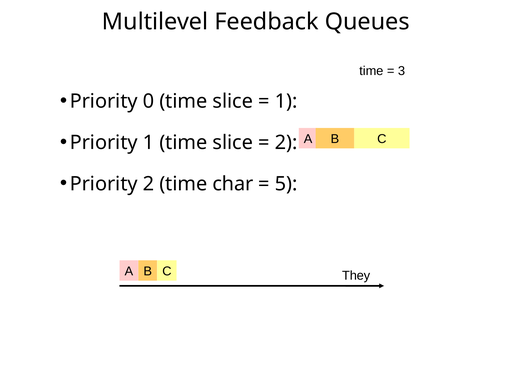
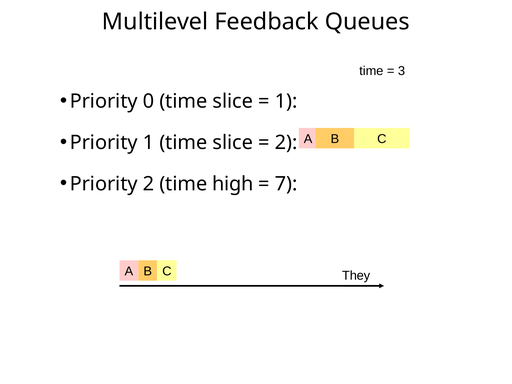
char: char -> high
5: 5 -> 7
